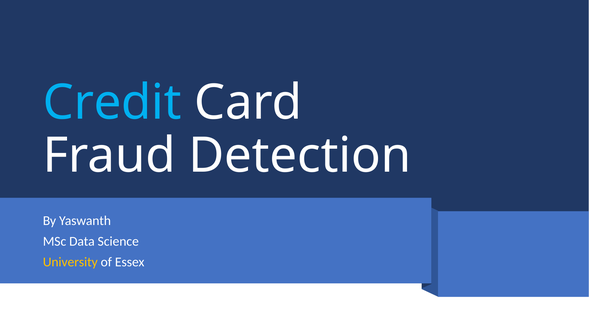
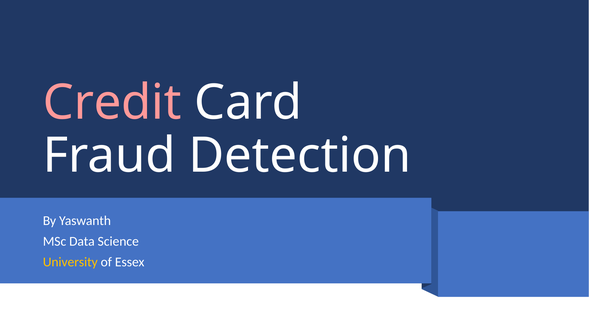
Credit colour: light blue -> pink
